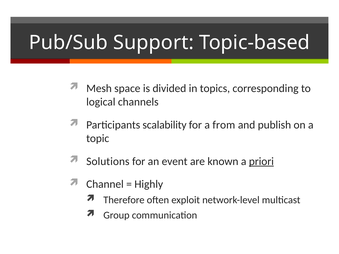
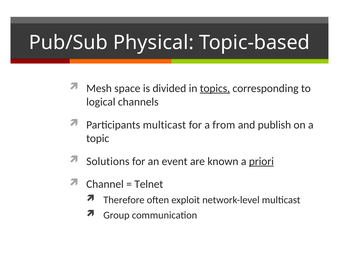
Support: Support -> Physical
topics underline: none -> present
Participants scalability: scalability -> multicast
Highly: Highly -> Telnet
